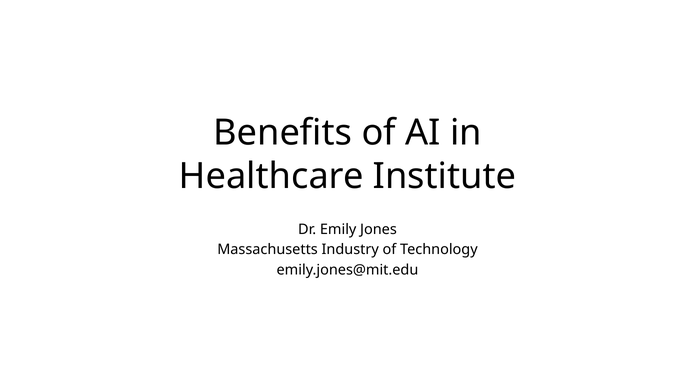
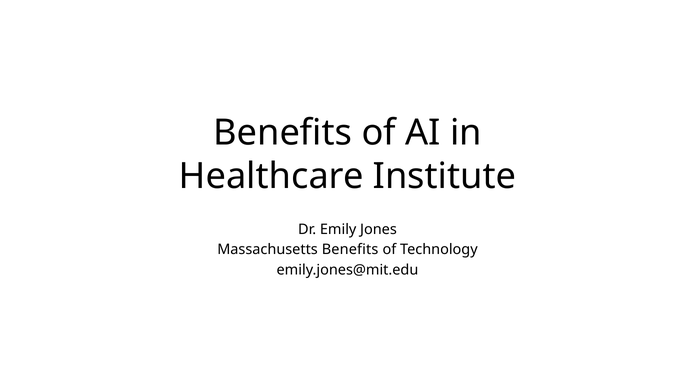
Massachusetts Industry: Industry -> Benefits
